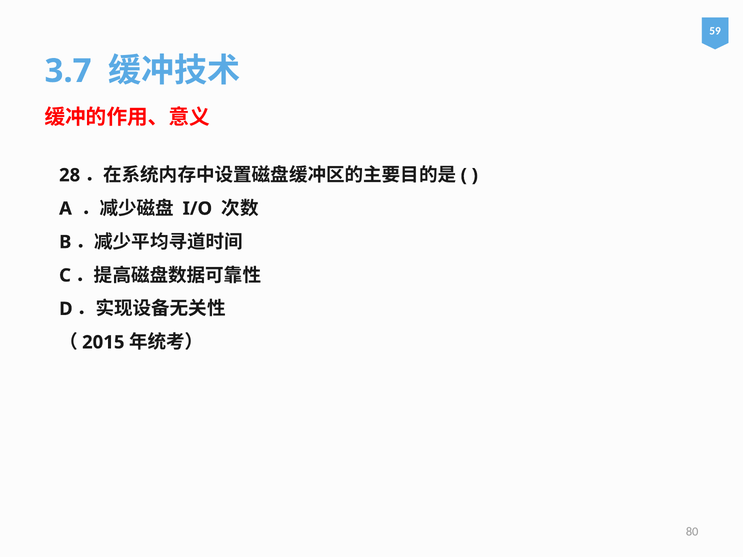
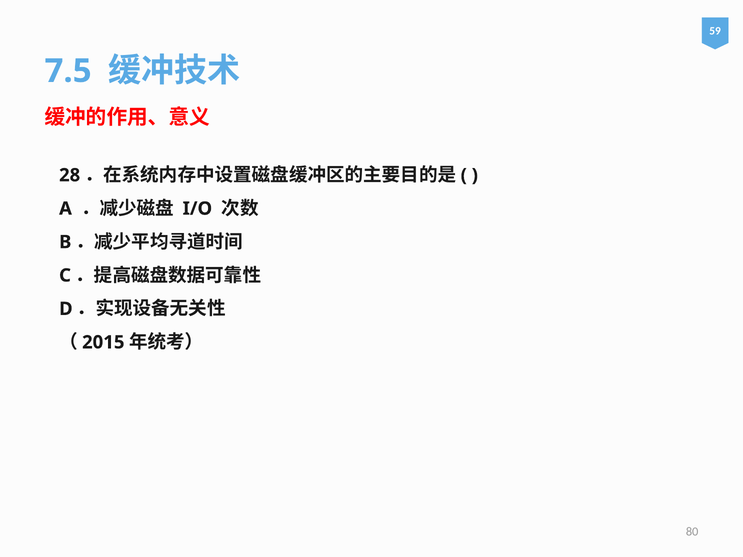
3.7: 3.7 -> 7.5
